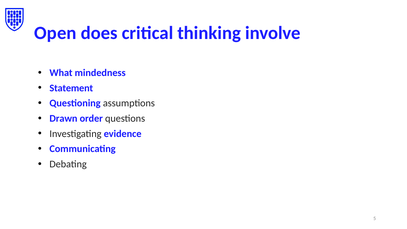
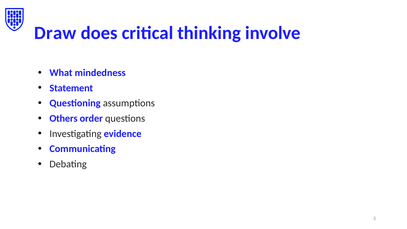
Open: Open -> Draw
Drawn: Drawn -> Others
